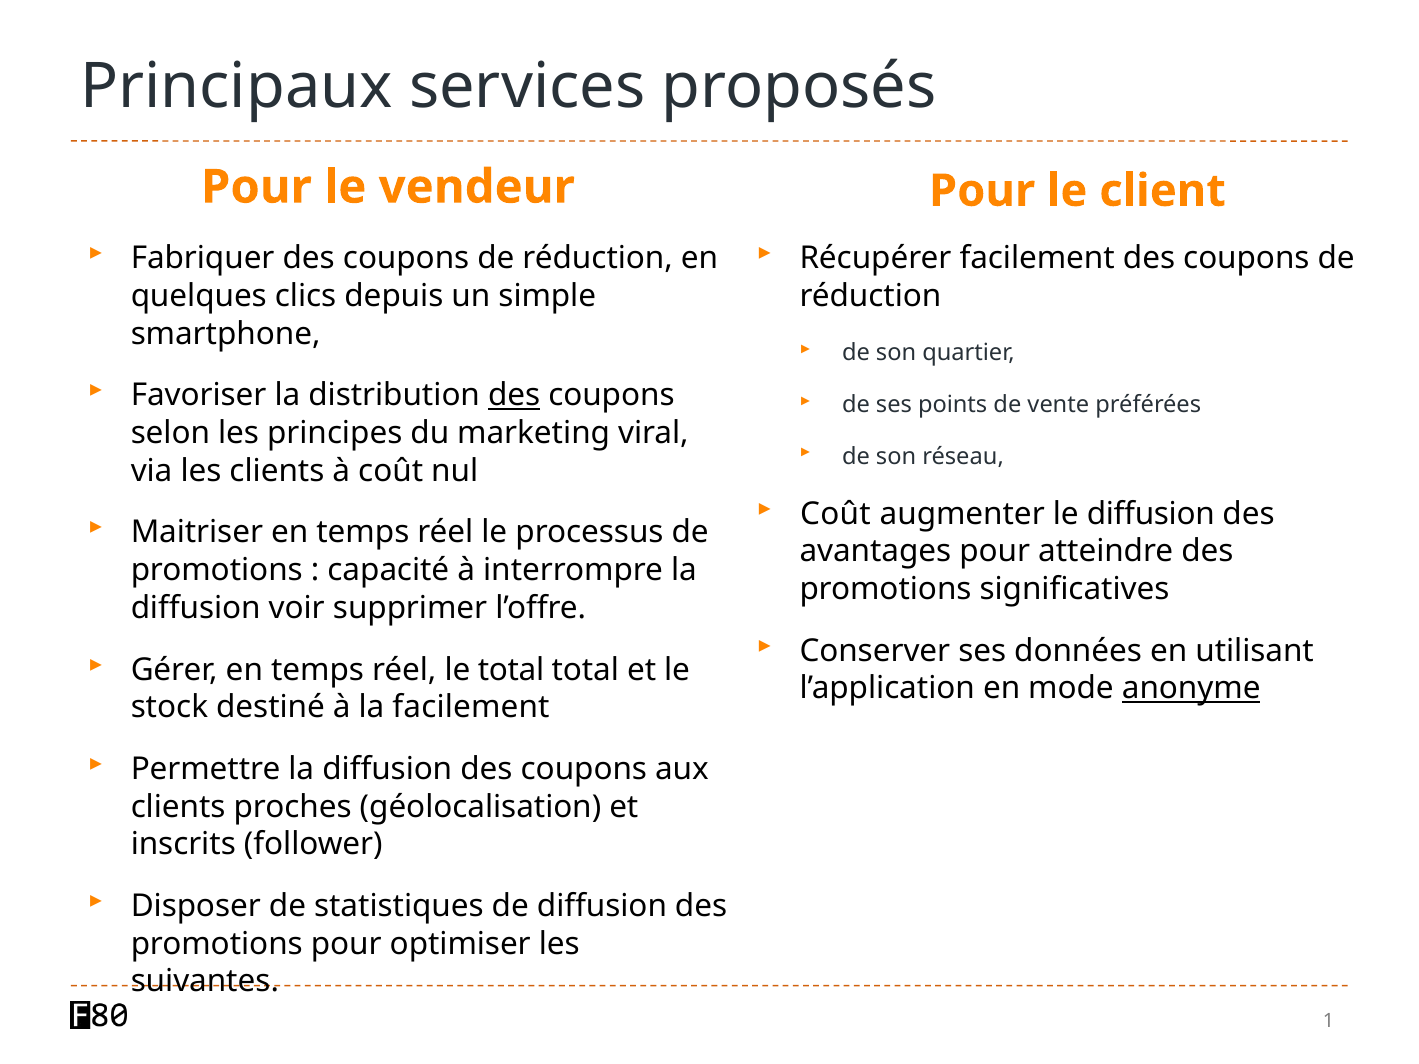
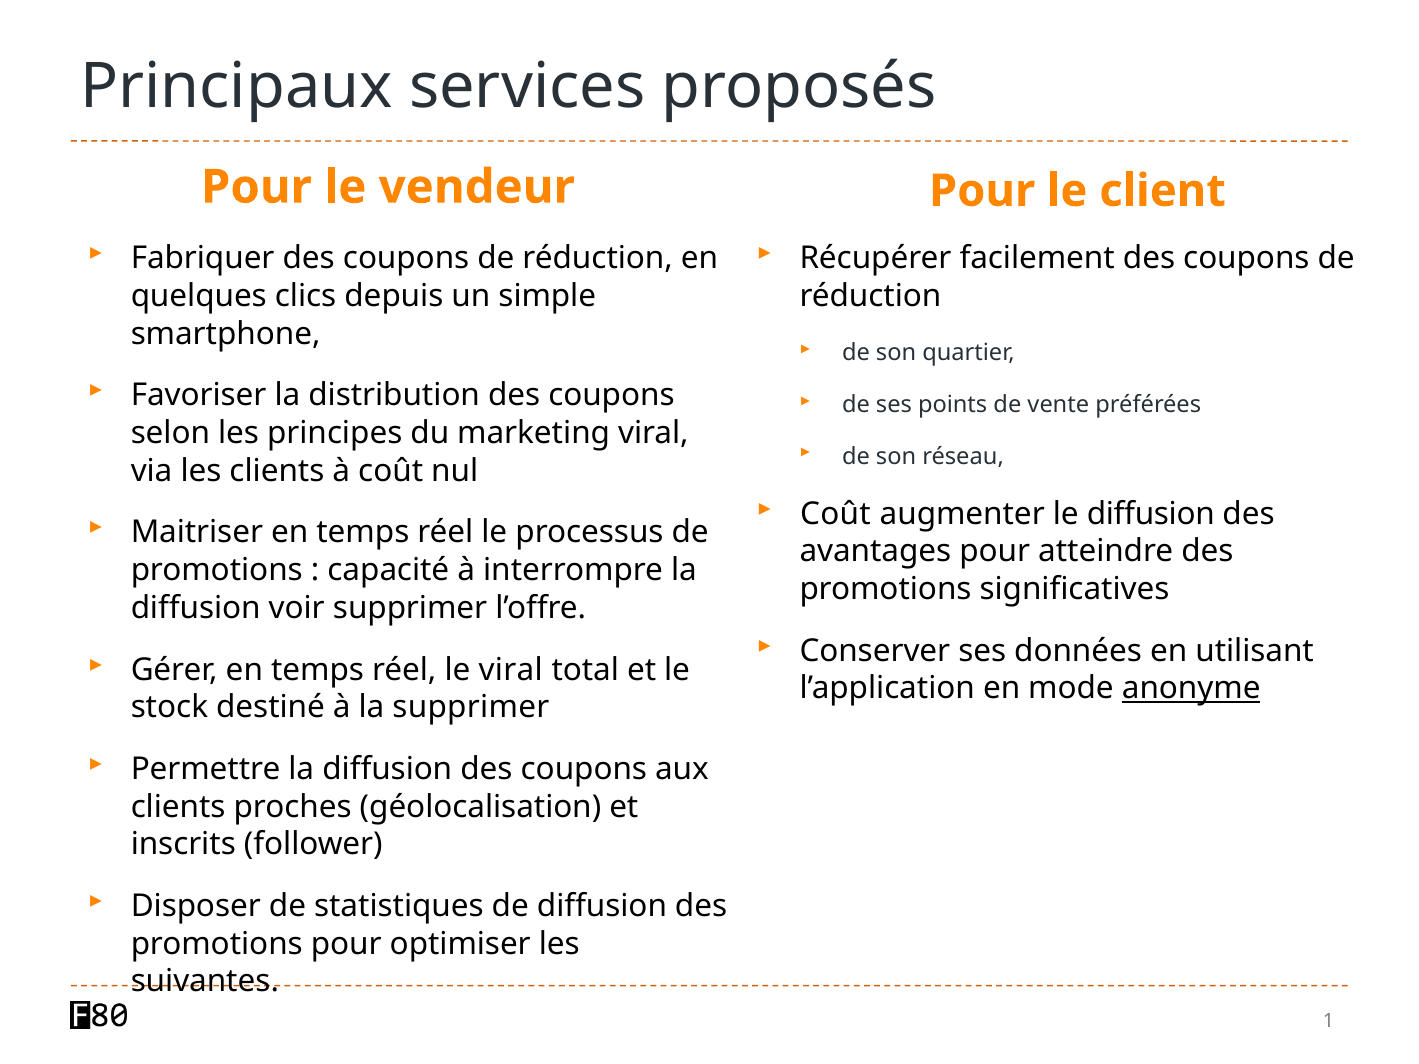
des at (514, 396) underline: present -> none
le total: total -> viral
la facilement: facilement -> supprimer
